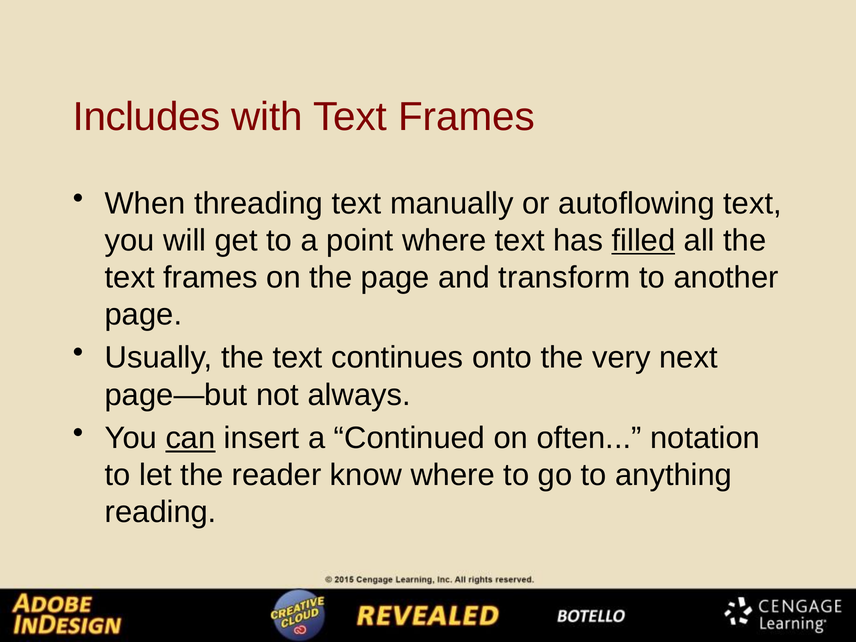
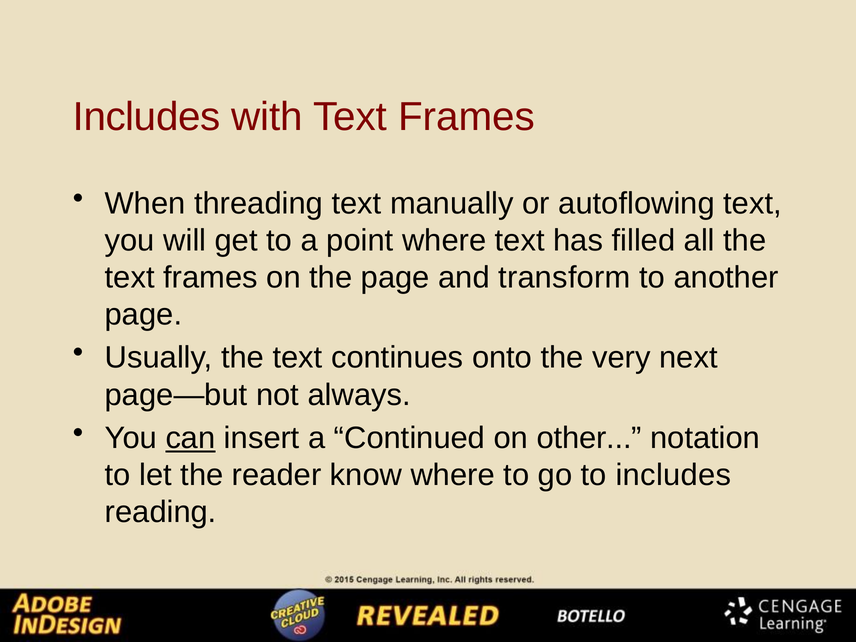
filled underline: present -> none
often: often -> other
to anything: anything -> includes
